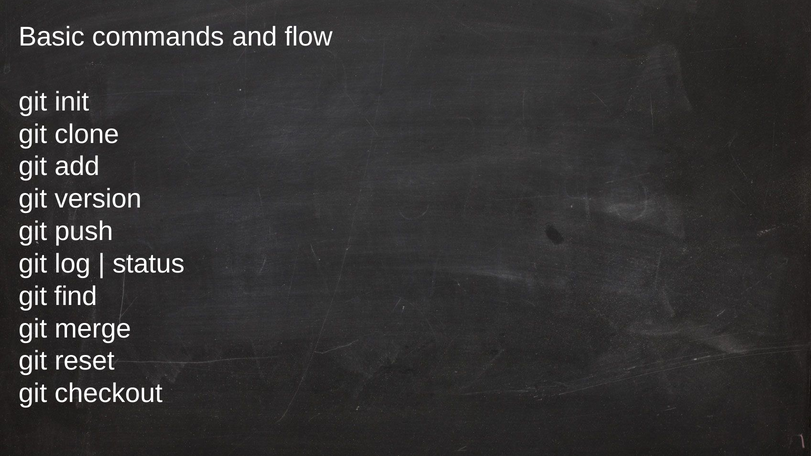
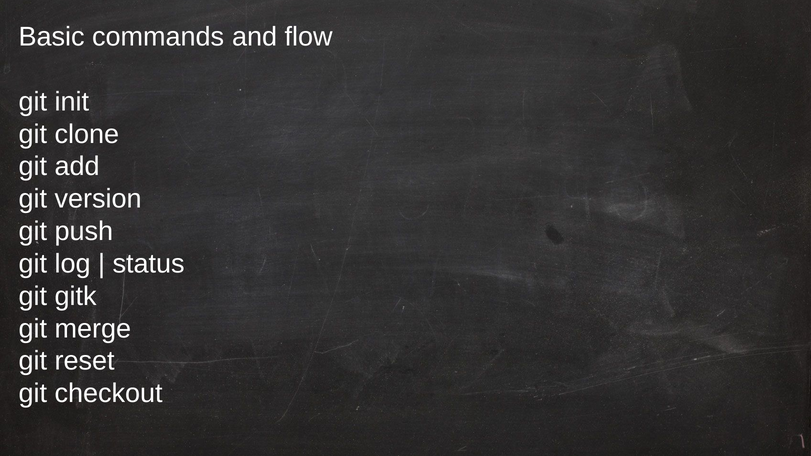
find: find -> gitk
